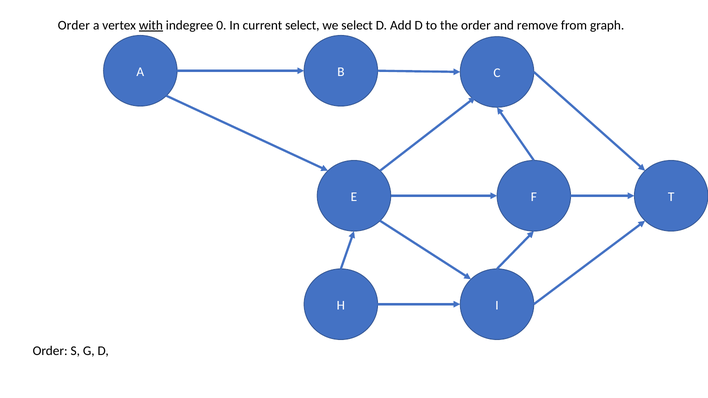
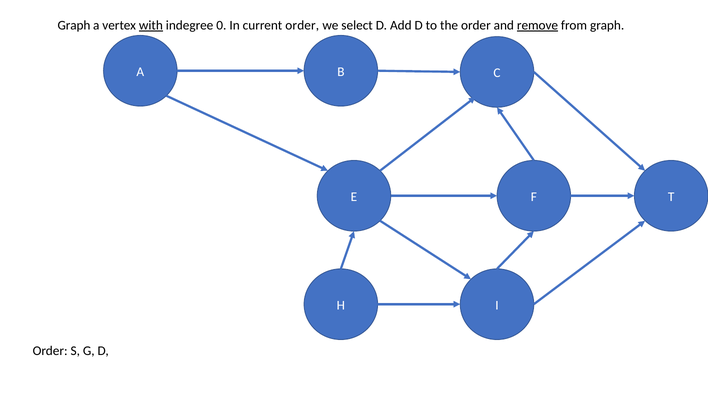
Order at (74, 25): Order -> Graph
current select: select -> order
remove underline: none -> present
